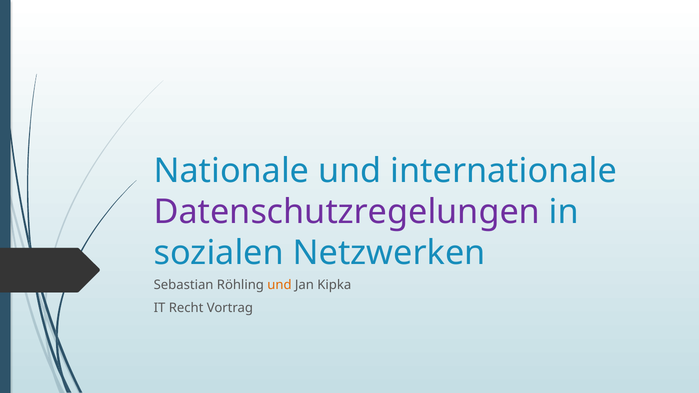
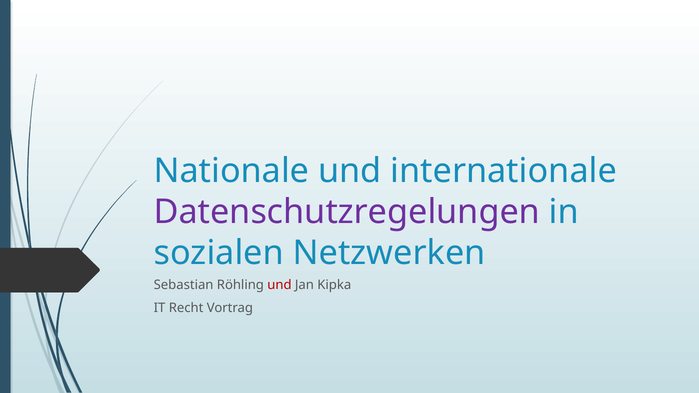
und at (279, 285) colour: orange -> red
